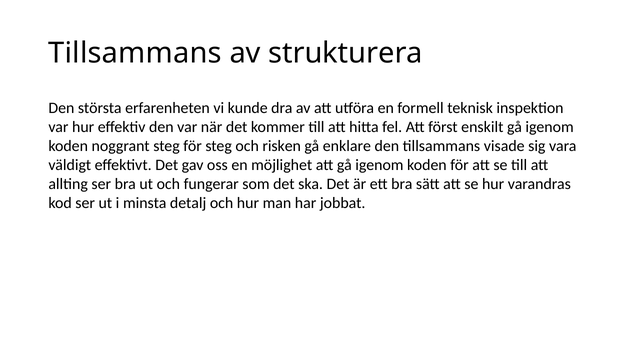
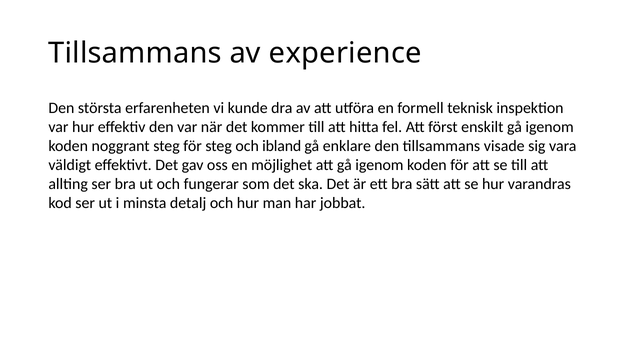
strukturera: strukturera -> experience
risken: risken -> ibland
